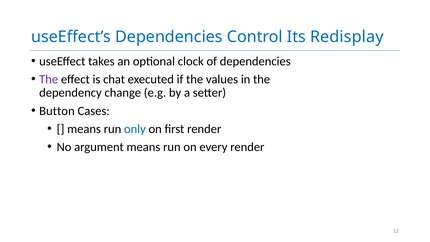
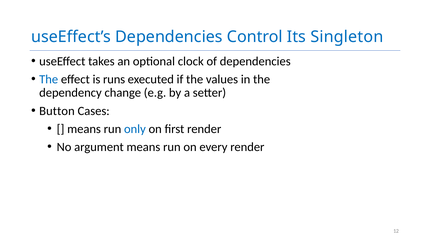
Redisplay: Redisplay -> Singleton
The at (49, 79) colour: purple -> blue
chat: chat -> runs
